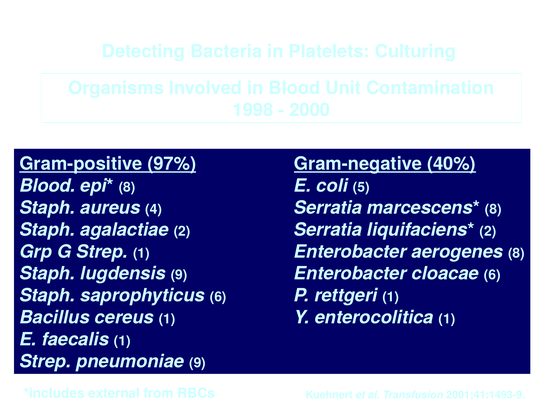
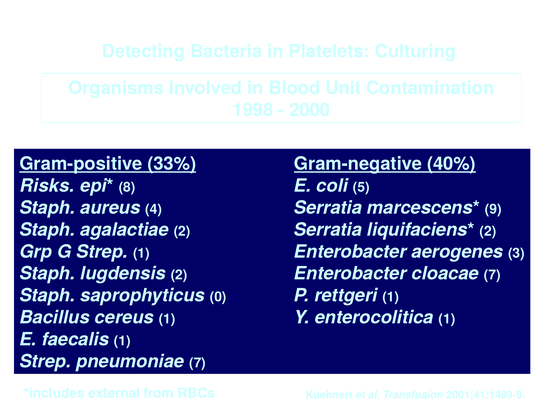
97%: 97% -> 33%
Blood at (47, 186): Blood -> Risks
8 at (493, 209): 8 -> 9
aerogenes 8: 8 -> 3
lugdensis 9: 9 -> 2
cloacae 6: 6 -> 7
saprophyticus 6: 6 -> 0
pneumoniae 9: 9 -> 7
